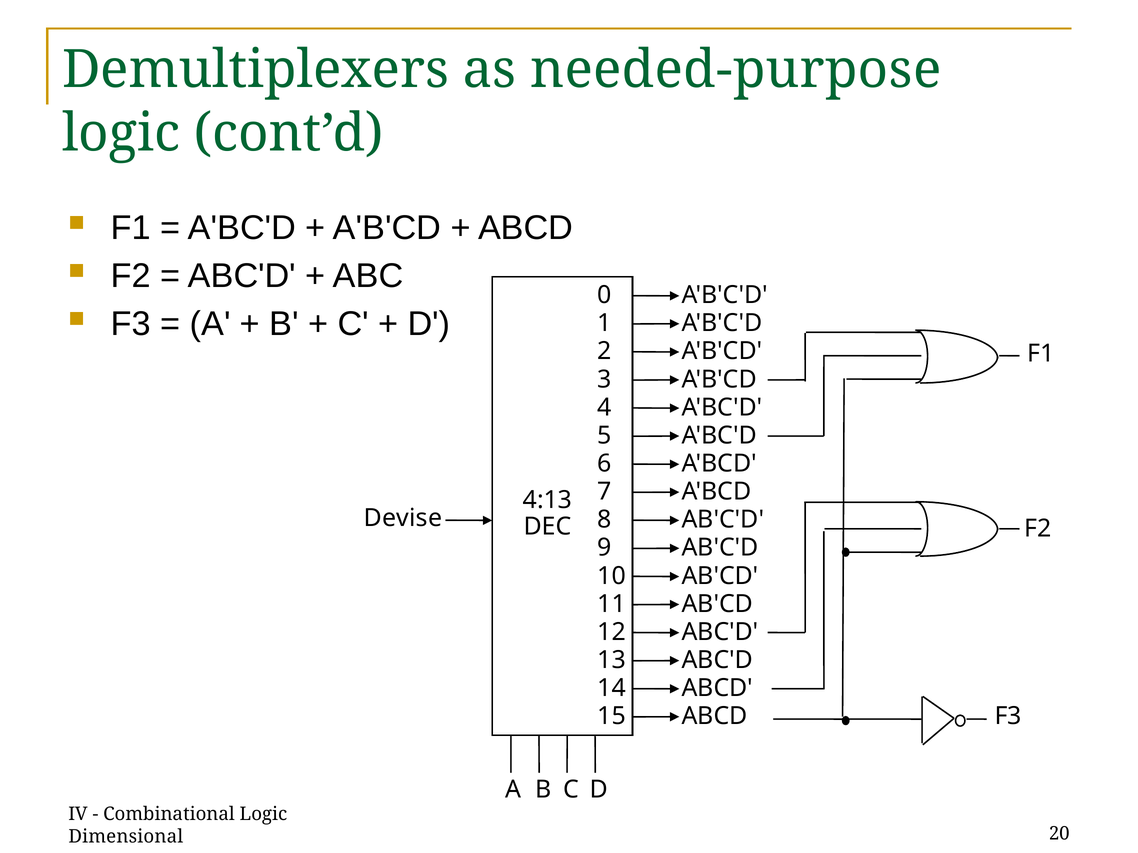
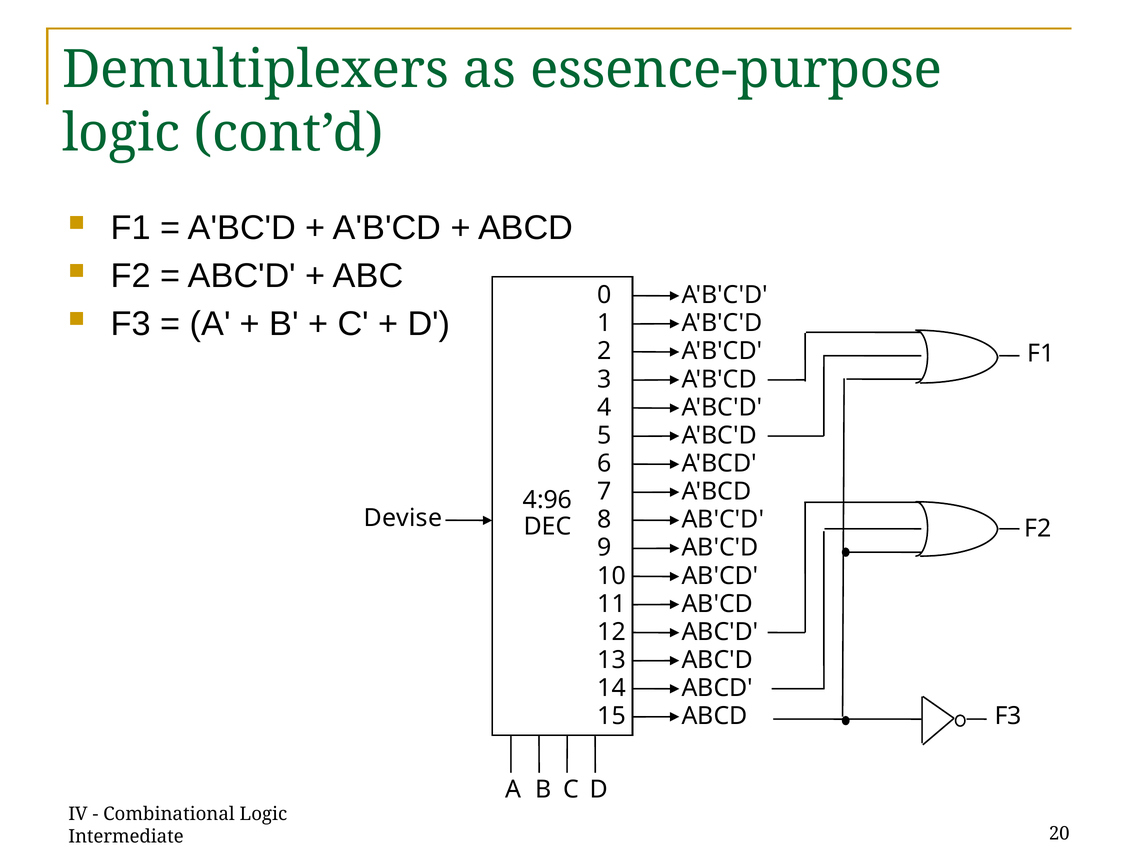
needed-purpose: needed-purpose -> essence-purpose
4:13: 4:13 -> 4:96
Dimensional: Dimensional -> Intermediate
